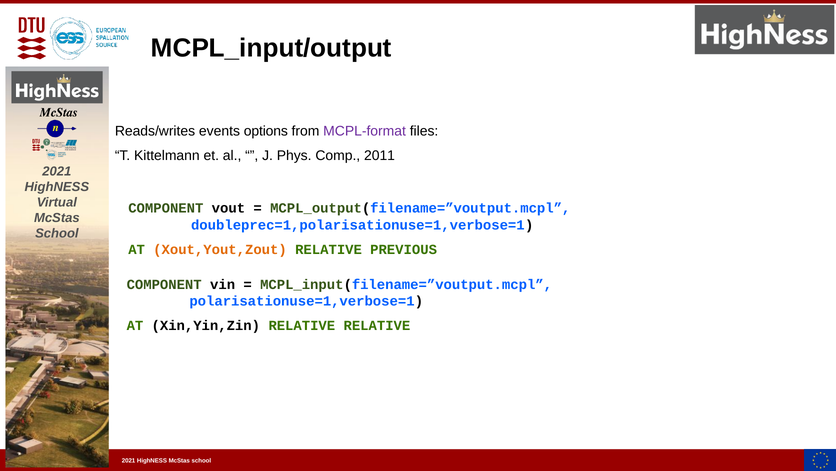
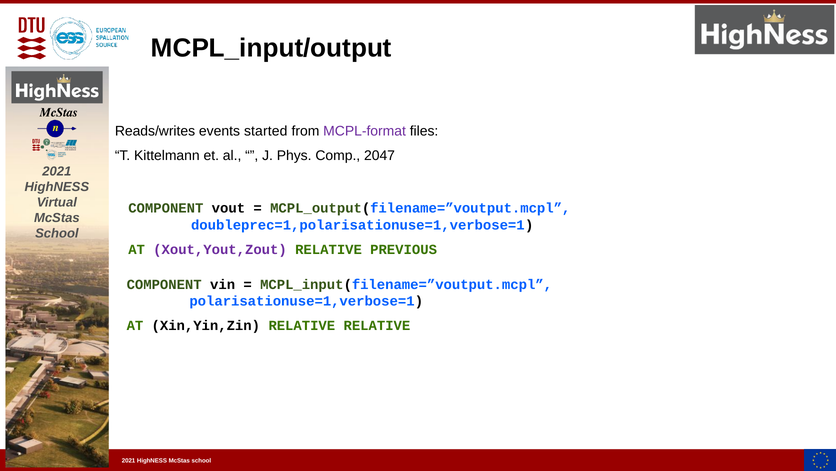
options: options -> started
2011: 2011 -> 2047
Xout,Yout,Zout colour: orange -> purple
